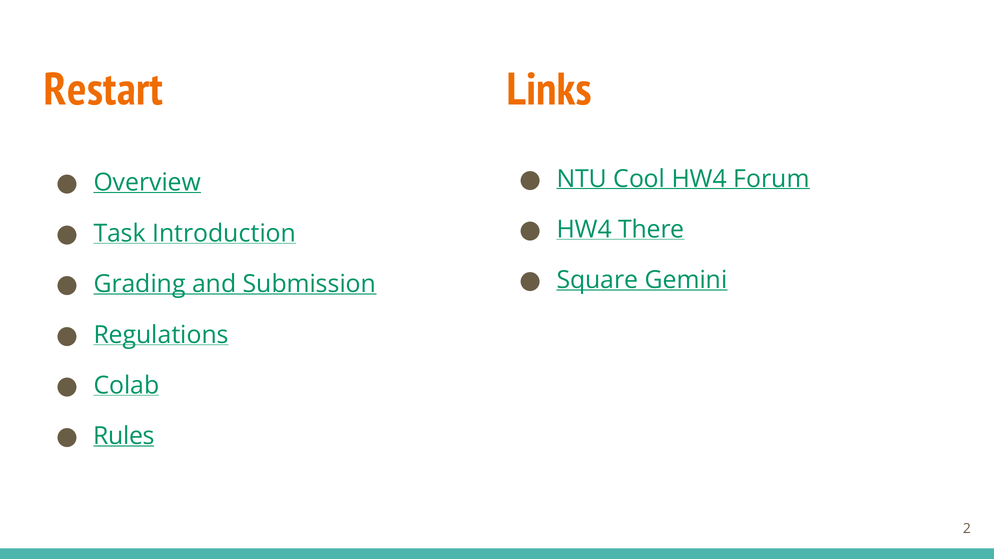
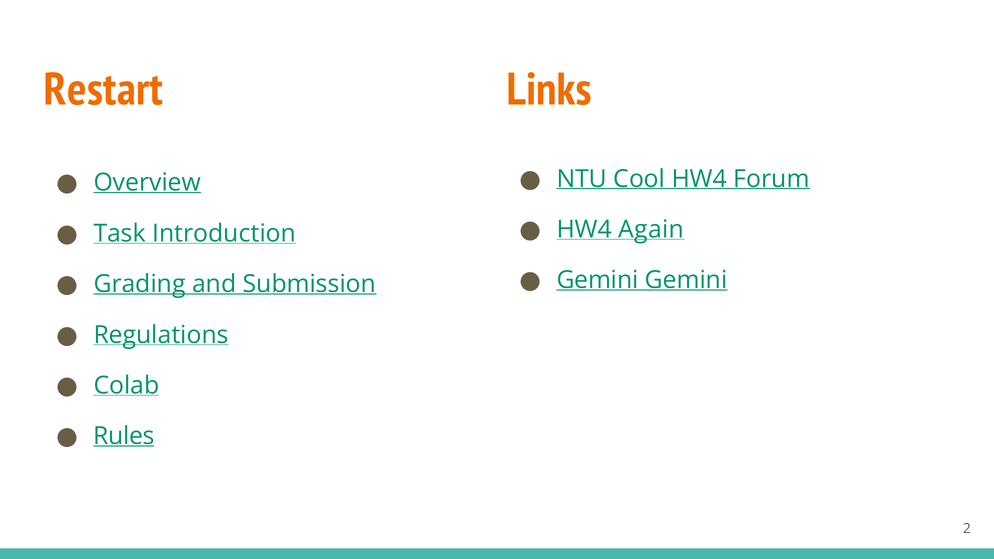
There: There -> Again
Square at (597, 280): Square -> Gemini
